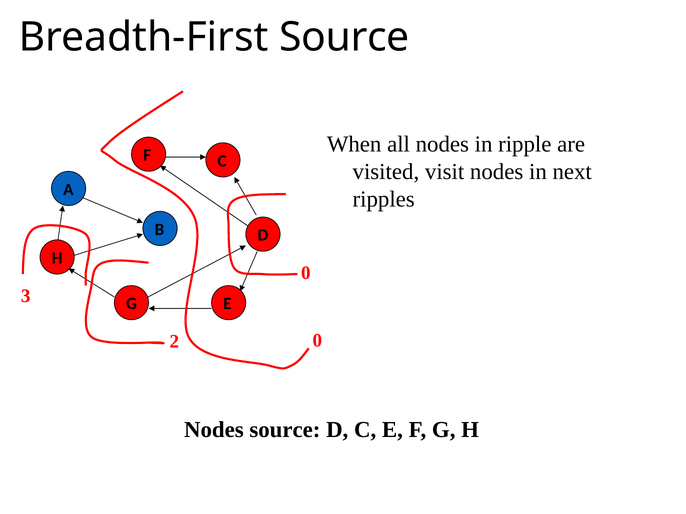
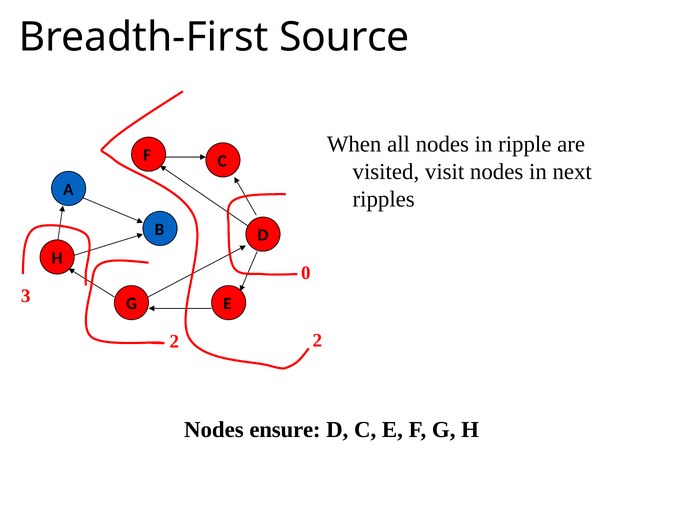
2 0: 0 -> 2
Nodes source: source -> ensure
